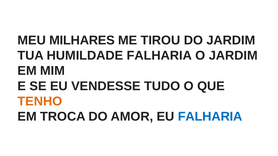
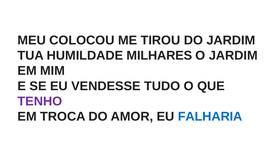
MILHARES: MILHARES -> COLOCOU
HUMILDADE FALHARIA: FALHARIA -> MILHARES
TENHO colour: orange -> purple
